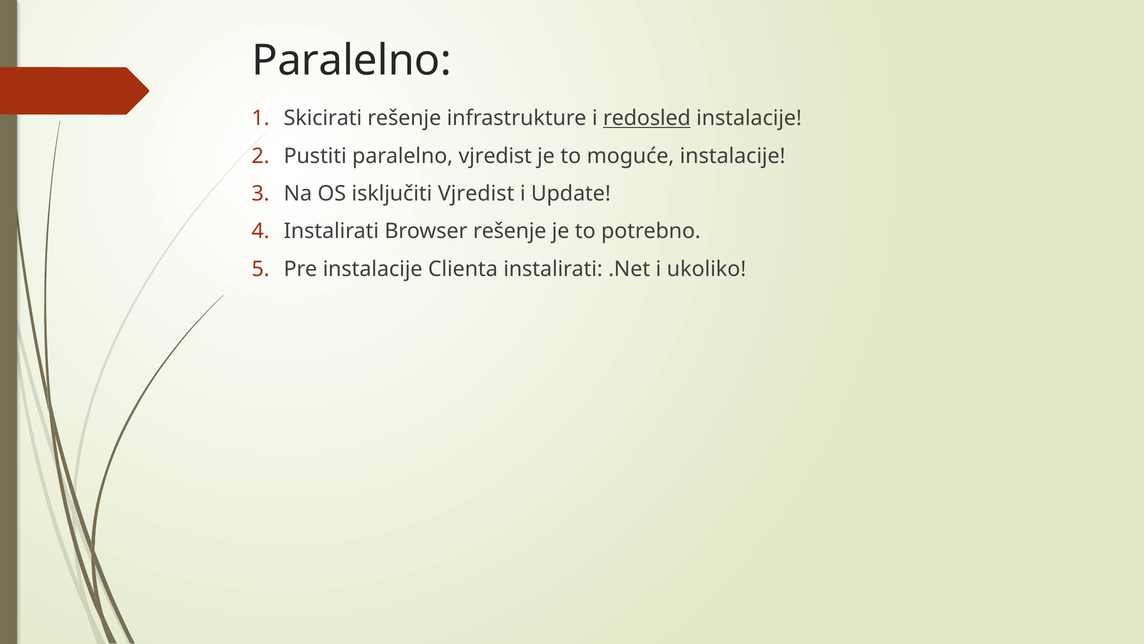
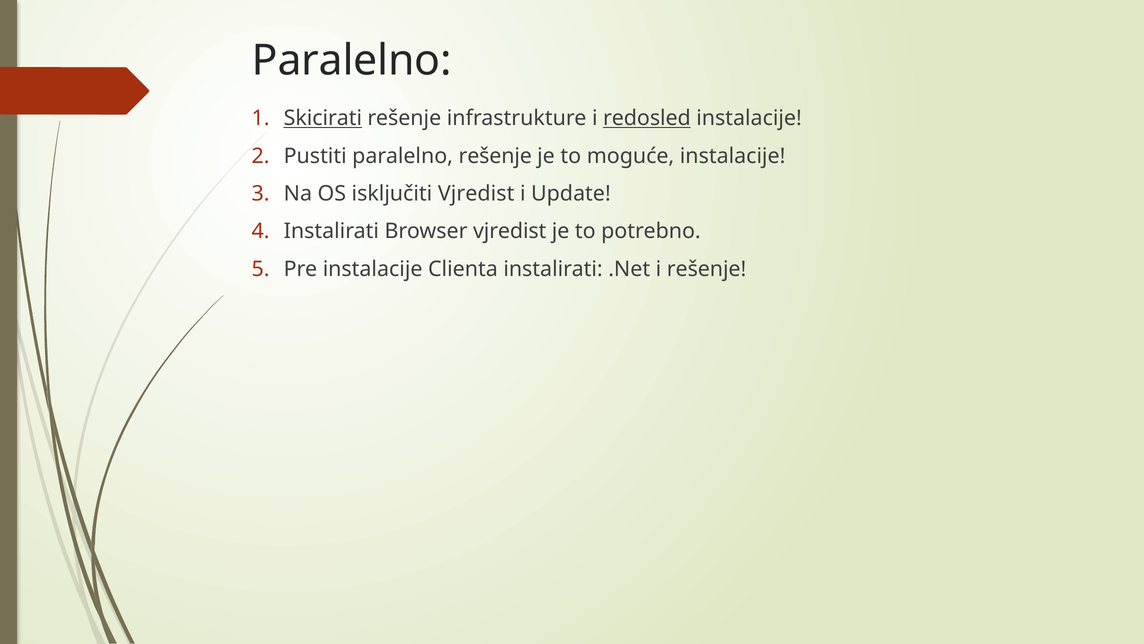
Skicirati underline: none -> present
paralelno vjredist: vjredist -> rešenje
Browser rešenje: rešenje -> vjredist
i ukoliko: ukoliko -> rešenje
